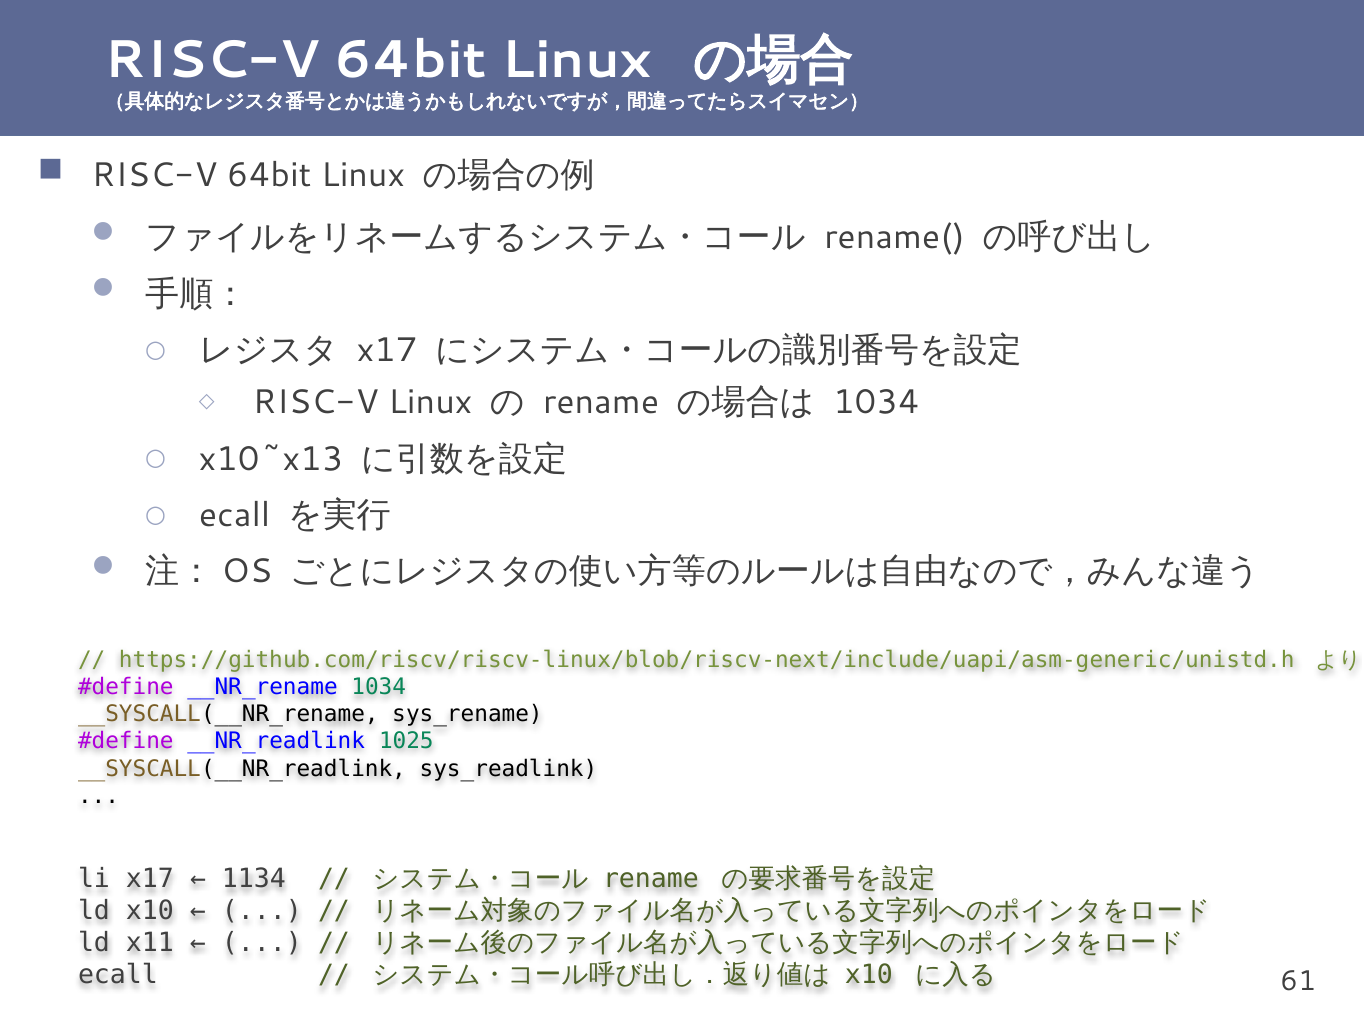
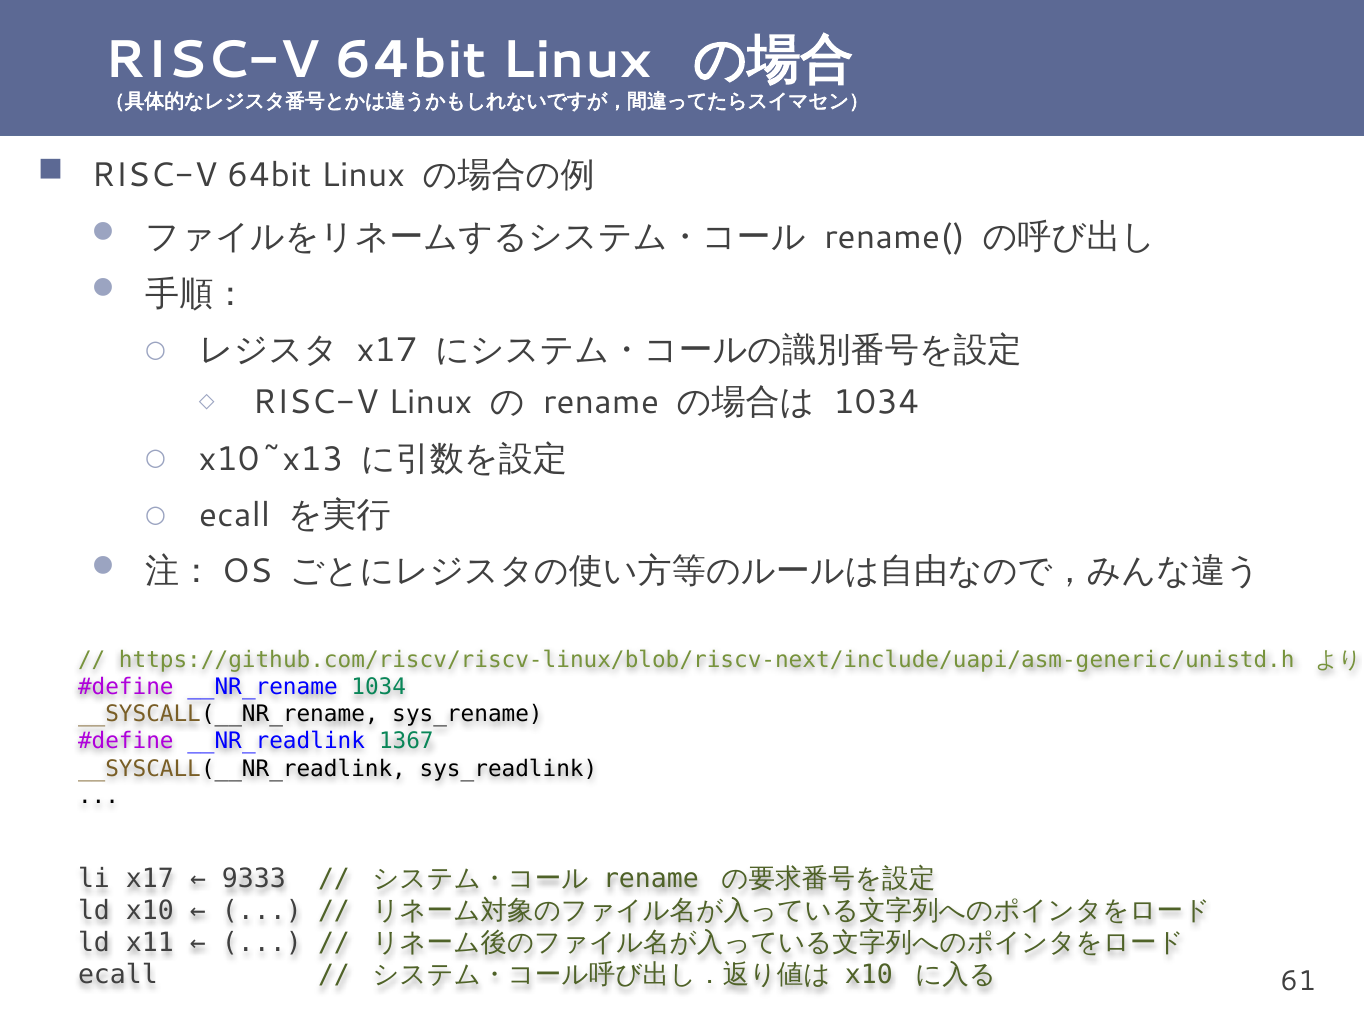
1025: 1025 -> 1367
1134: 1134 -> 9333
